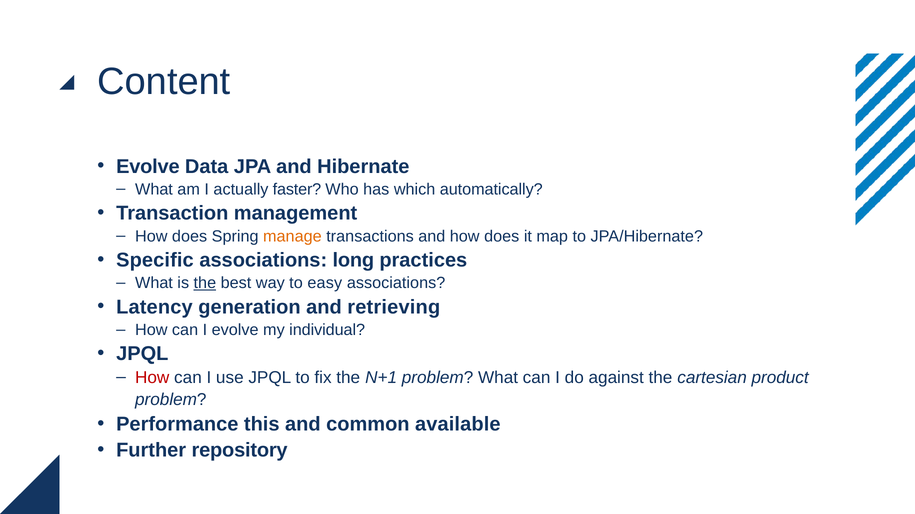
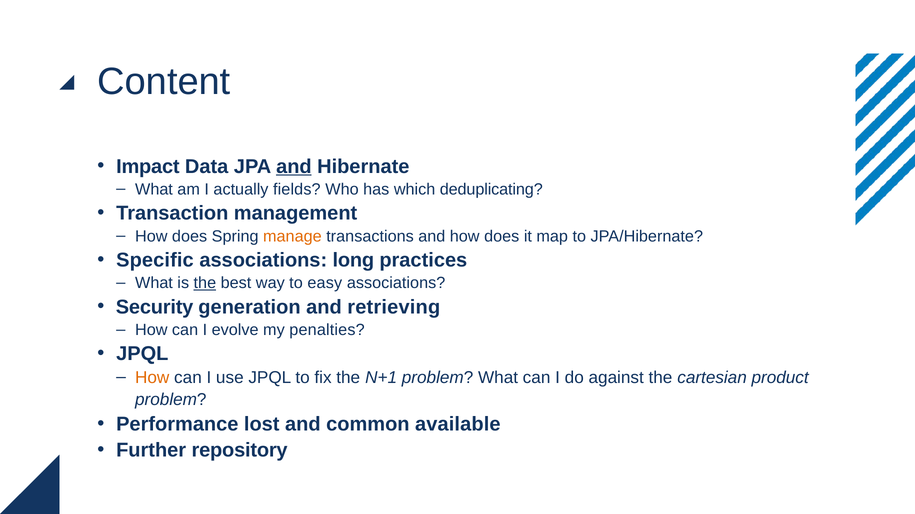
Evolve at (148, 167): Evolve -> Impact
and at (294, 167) underline: none -> present
faster: faster -> fields
automatically: automatically -> deduplicating
Latency: Latency -> Security
individual: individual -> penalties
How at (152, 378) colour: red -> orange
this: this -> lost
